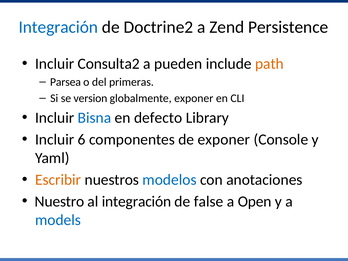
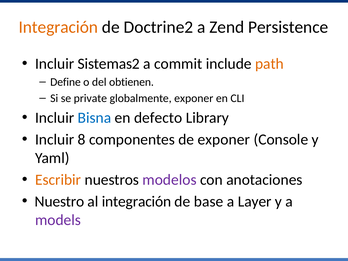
Integración at (58, 27) colour: blue -> orange
Consulta2: Consulta2 -> Sistemas2
pueden: pueden -> commit
Parsea: Parsea -> Define
primeras: primeras -> obtienen
version: version -> private
6: 6 -> 8
modelos colour: blue -> purple
false: false -> base
Open: Open -> Layer
models colour: blue -> purple
